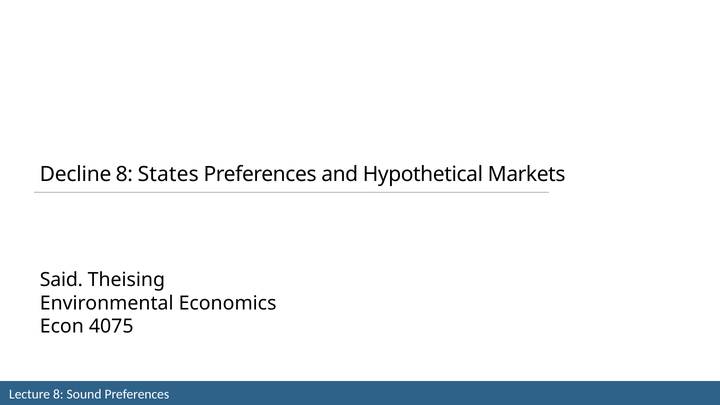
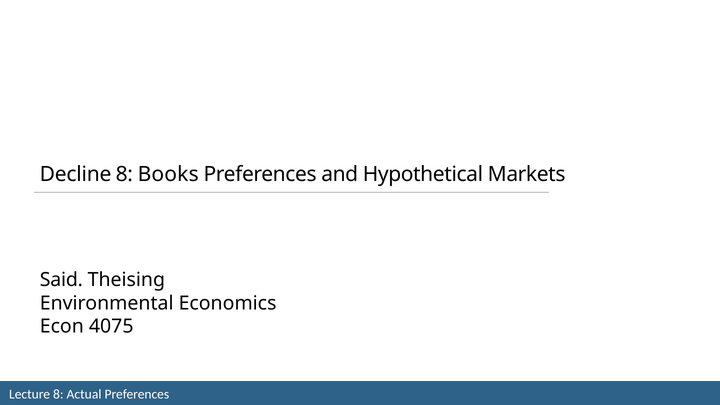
States: States -> Books
Sound: Sound -> Actual
